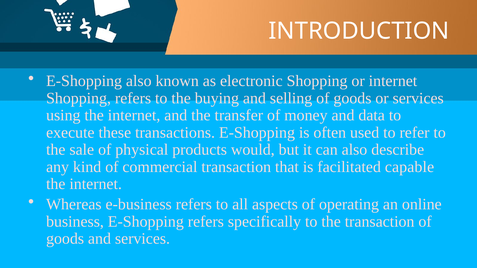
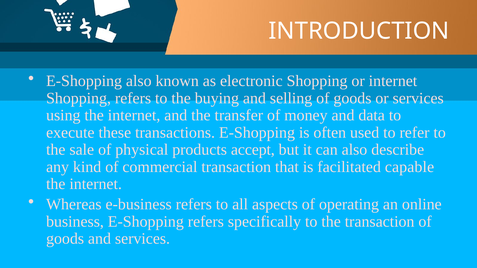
would: would -> accept
